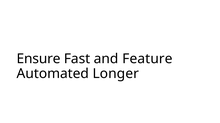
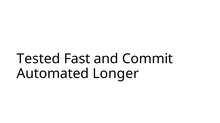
Ensure: Ensure -> Tested
Feature: Feature -> Commit
